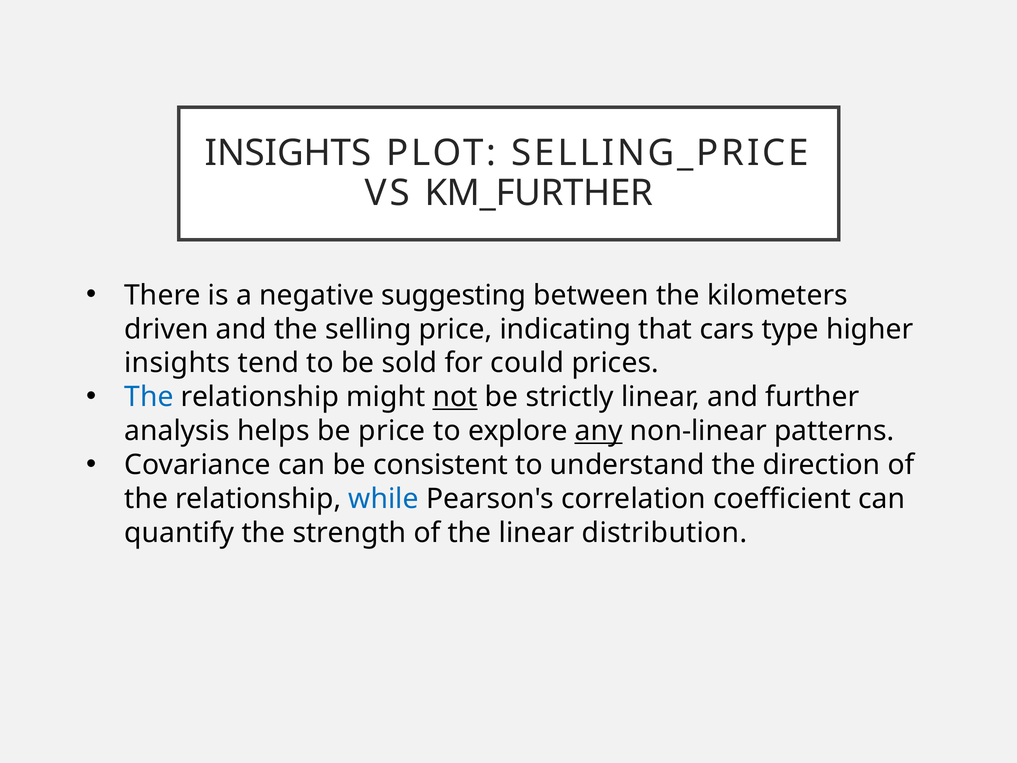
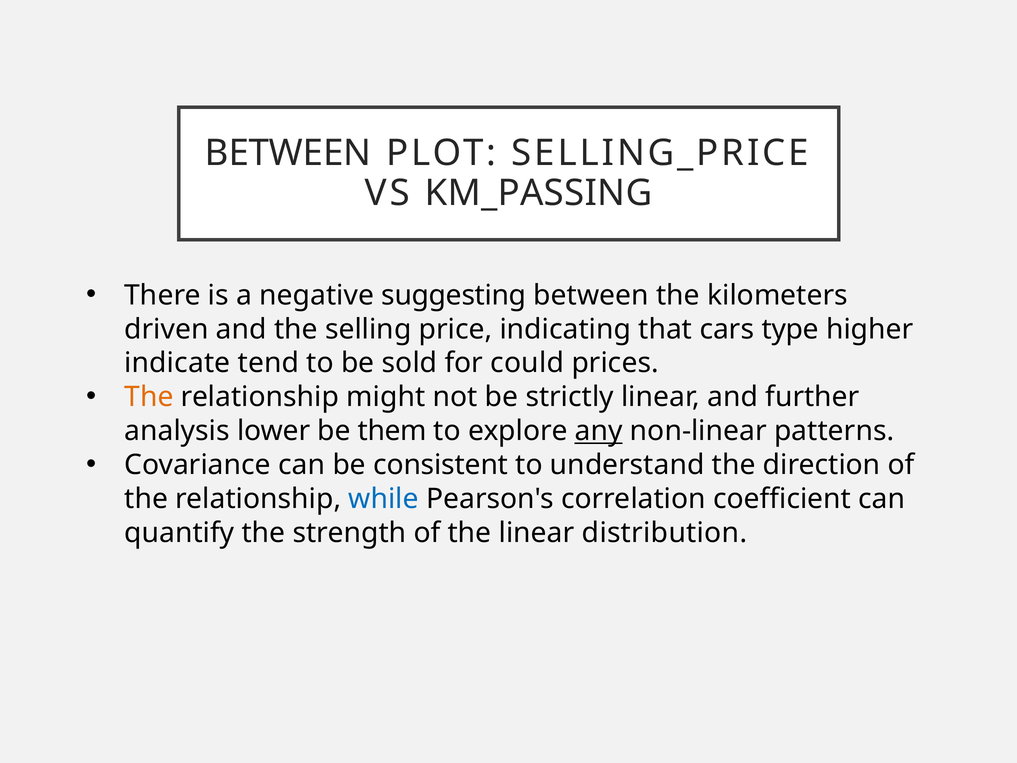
INSIGHTS at (288, 153): INSIGHTS -> BETWEEN
KM_FURTHER: KM_FURTHER -> KM_PASSING
insights at (177, 363): insights -> indicate
The at (149, 397) colour: blue -> orange
not underline: present -> none
helps: helps -> lower
be price: price -> them
